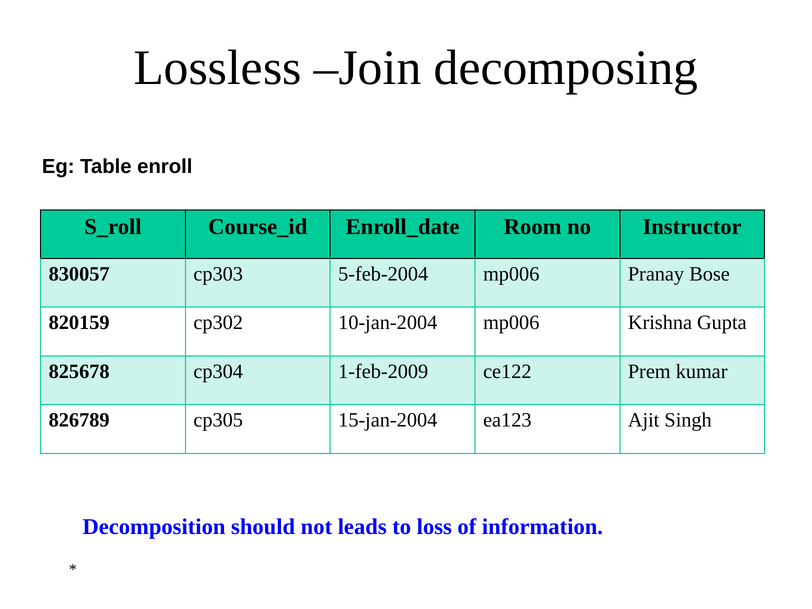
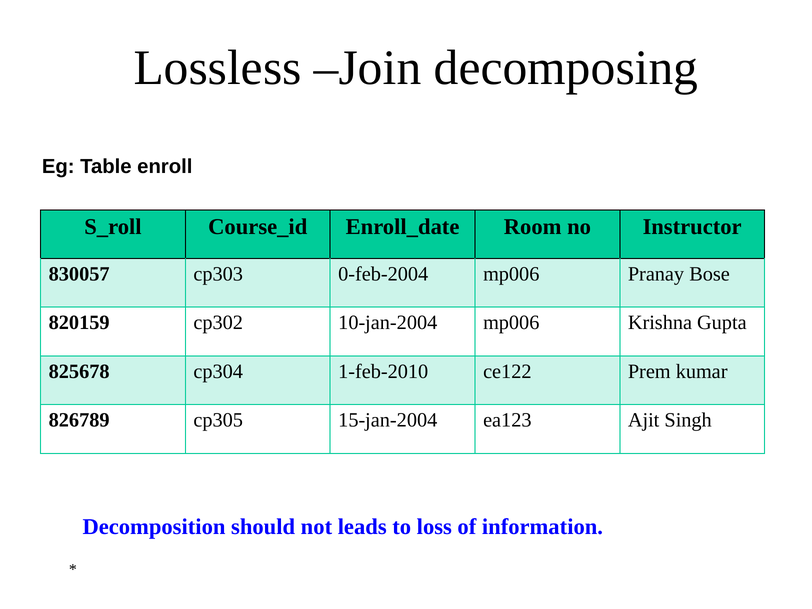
5-feb-2004: 5-feb-2004 -> 0-feb-2004
1-feb-2009: 1-feb-2009 -> 1-feb-2010
